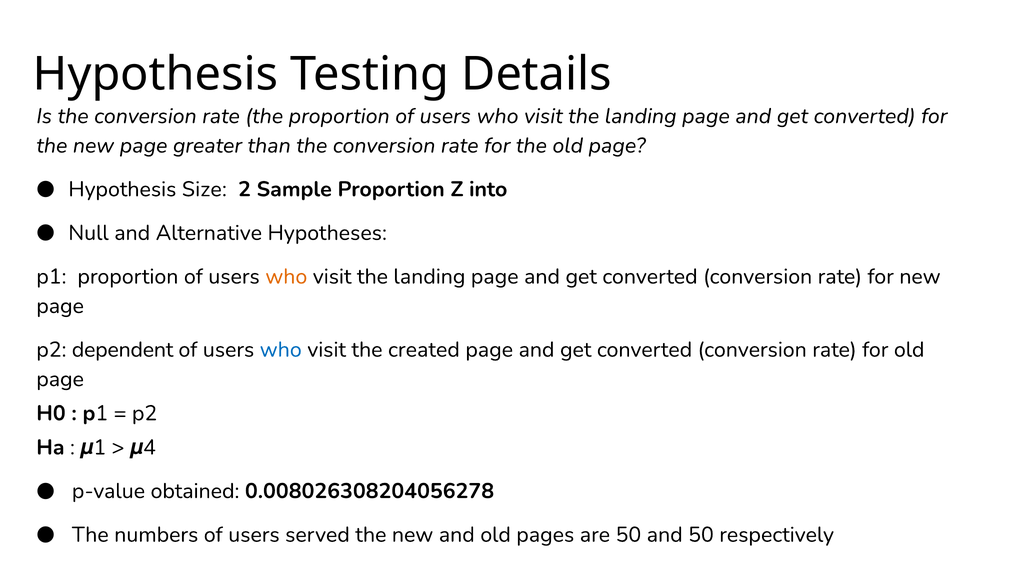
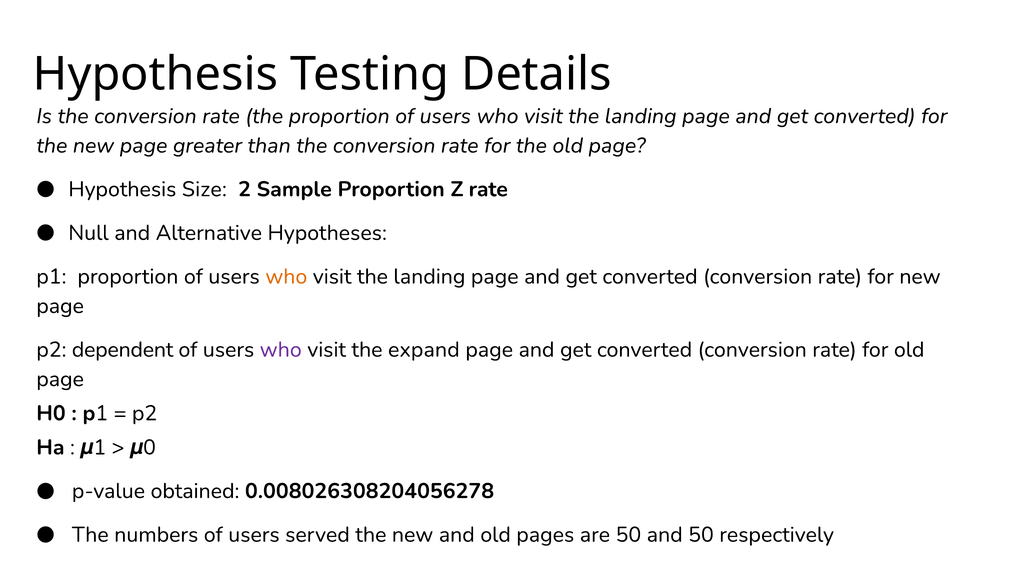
Z into: into -> rate
who at (281, 350) colour: blue -> purple
created: created -> expand
4: 4 -> 0
